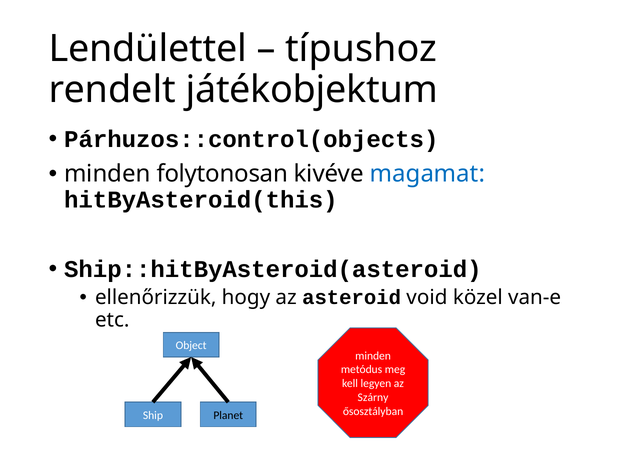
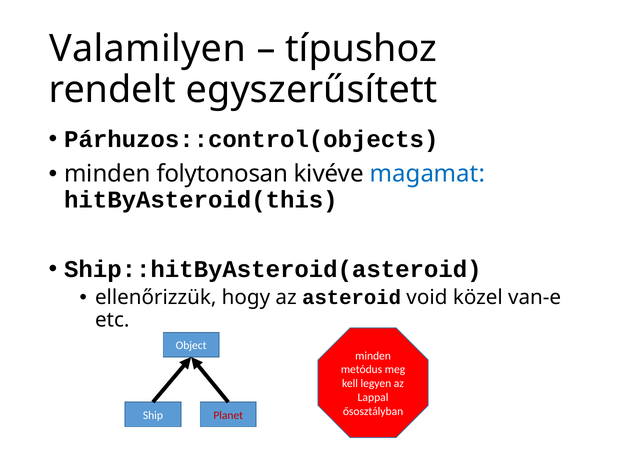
Lendülettel: Lendülettel -> Valamilyen
játékobjektum: játékobjektum -> egyszerűsített
Szárny: Szárny -> Lappal
Planet colour: black -> red
